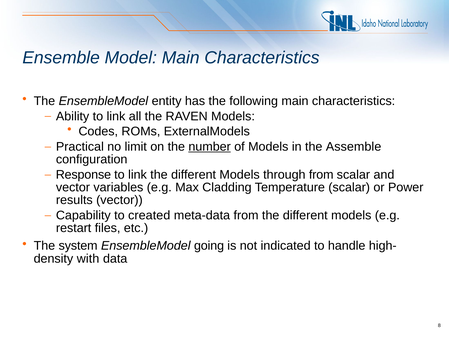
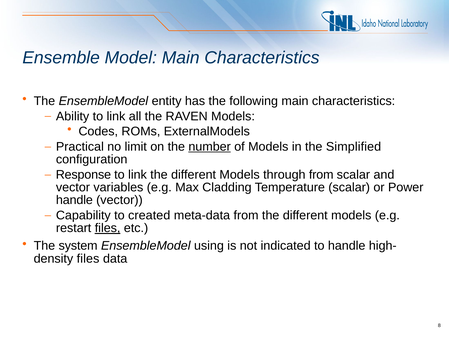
Assemble: Assemble -> Simplified
results at (74, 200): results -> handle
files at (108, 228) underline: none -> present
going: going -> using
with at (88, 258): with -> files
